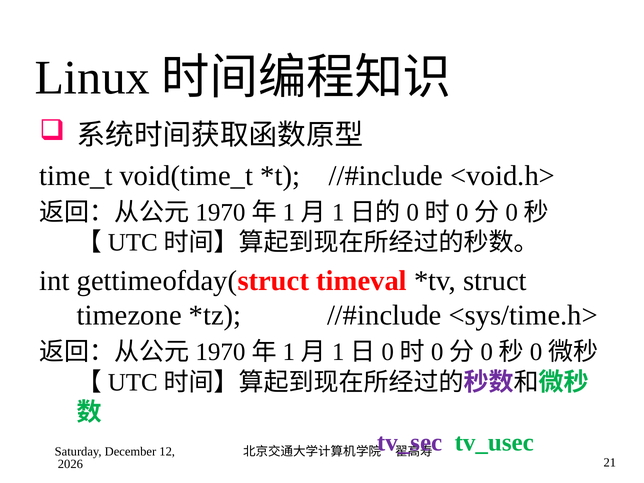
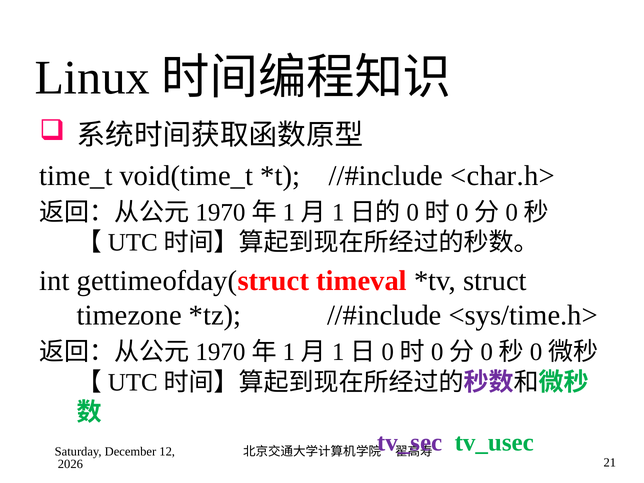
<void.h>: <void.h> -> <char.h>
